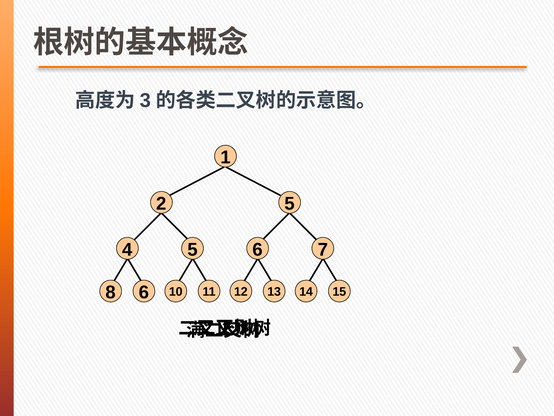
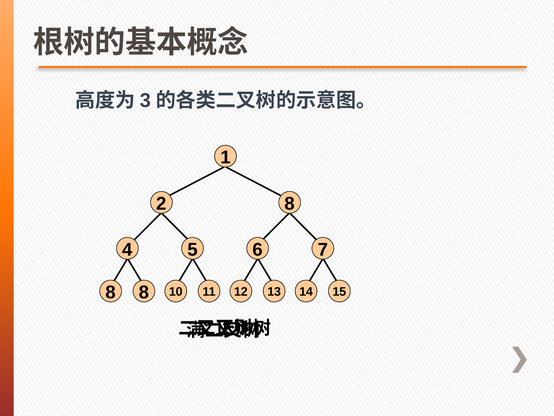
2 5: 5 -> 8
8 6: 6 -> 8
